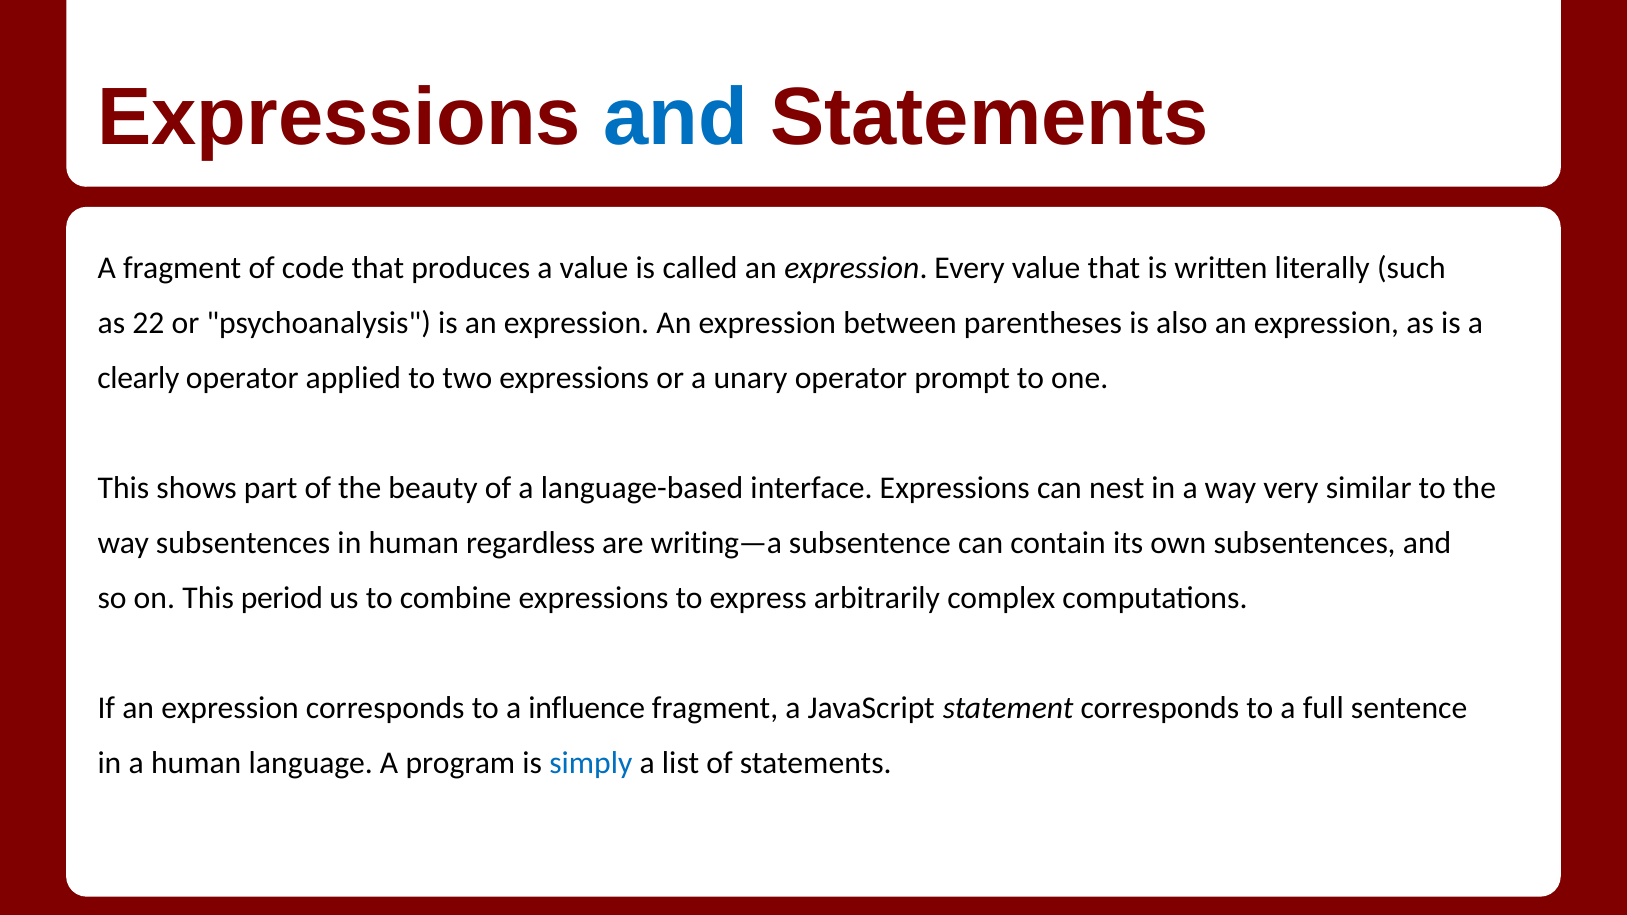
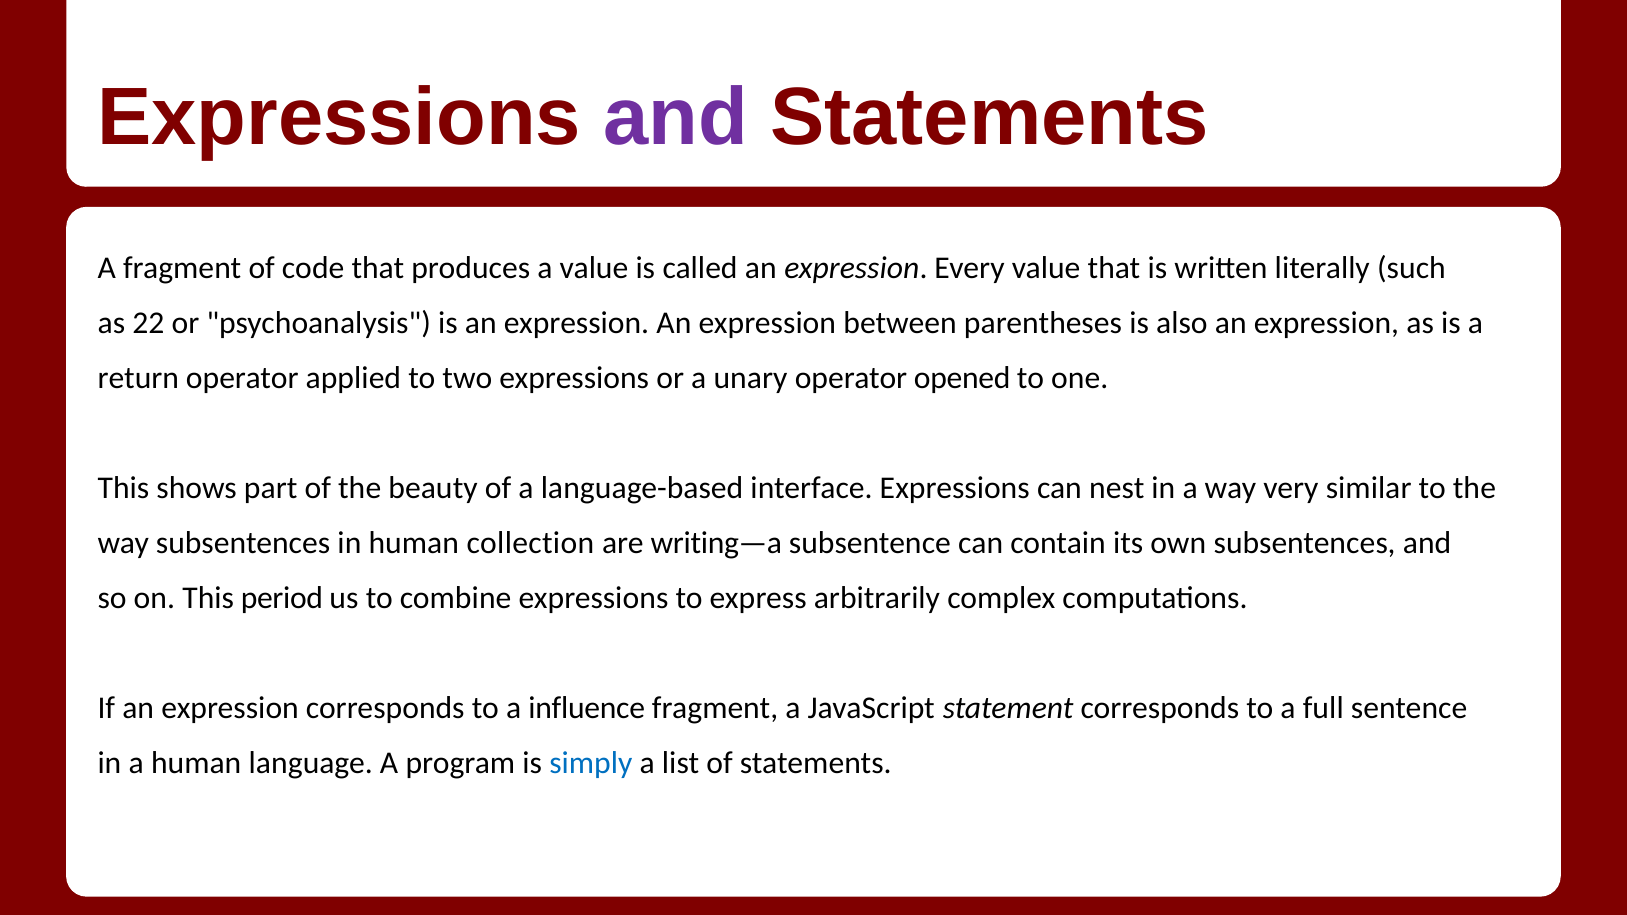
and at (676, 118) colour: blue -> purple
clearly: clearly -> return
prompt: prompt -> opened
regardless: regardless -> collection
